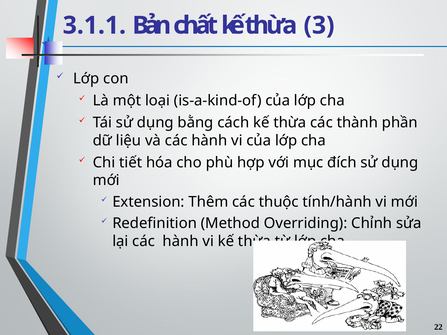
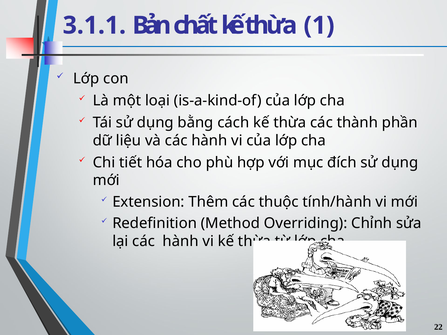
3: 3 -> 1
